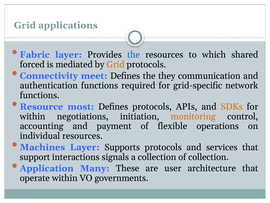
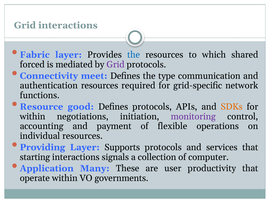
Grid applications: applications -> interactions
Grid at (115, 64) colour: orange -> purple
they: they -> type
authentication functions: functions -> resources
most: most -> good
monitoring colour: orange -> purple
Machines: Machines -> Providing
support: support -> starting
of collection: collection -> computer
architecture: architecture -> productivity
